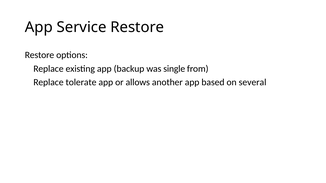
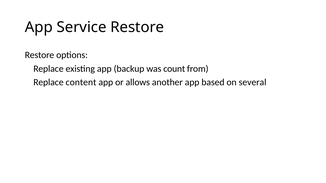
single: single -> count
tolerate: tolerate -> content
